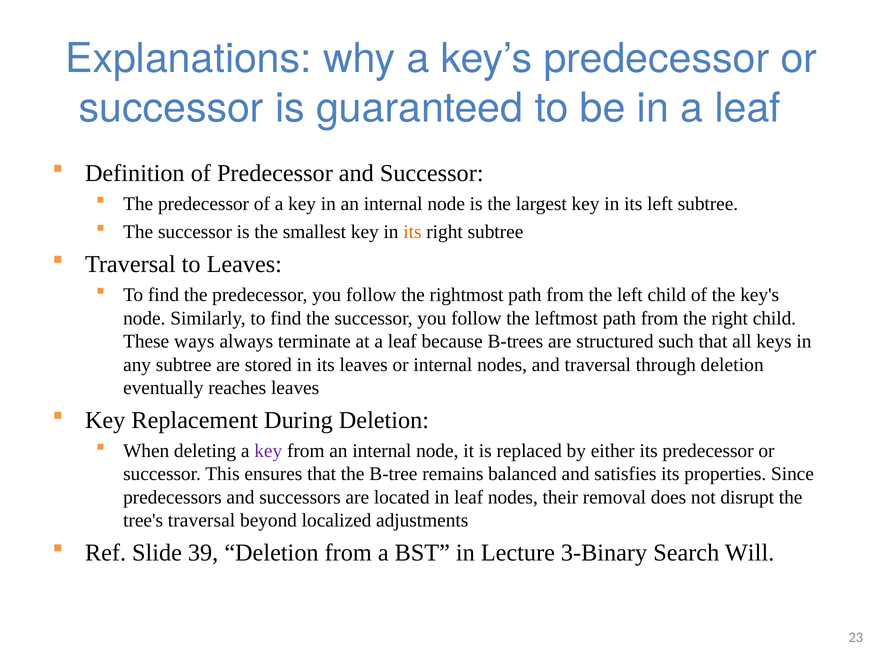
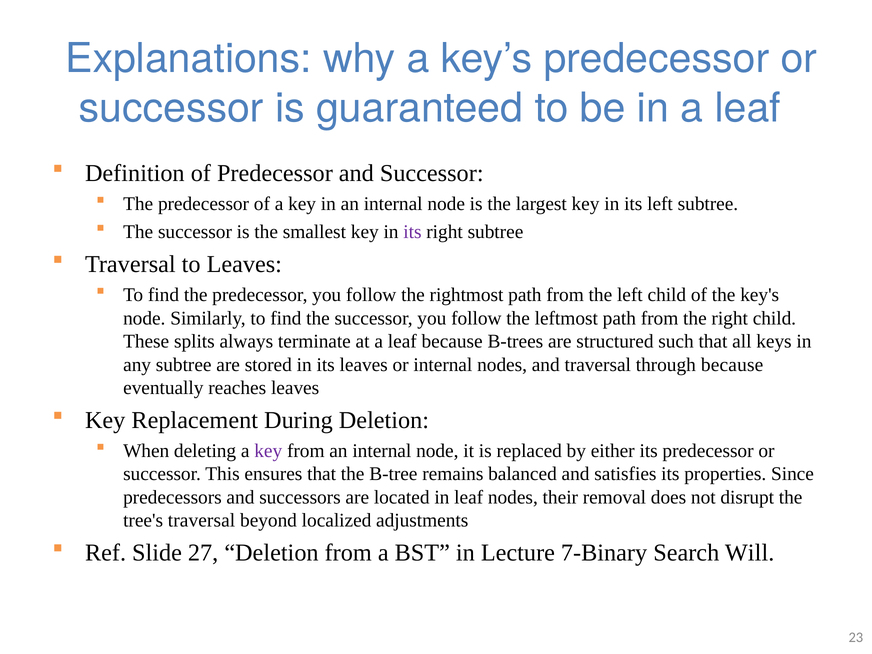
its at (412, 232) colour: orange -> purple
ways: ways -> splits
through deletion: deletion -> because
39: 39 -> 27
3-Binary: 3-Binary -> 7-Binary
